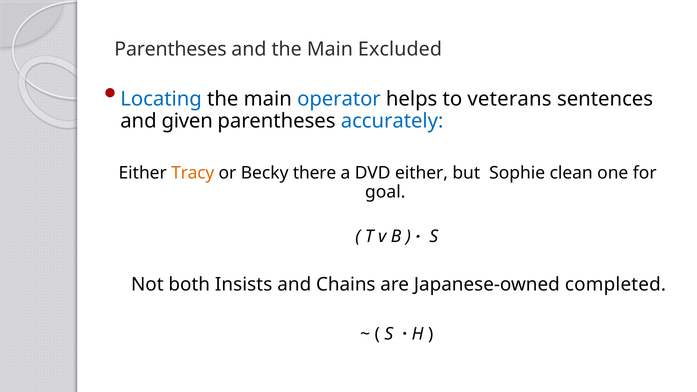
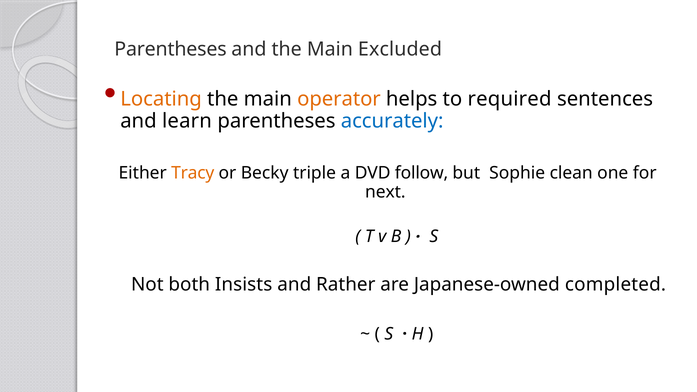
Locating colour: blue -> orange
operator colour: blue -> orange
veterans: veterans -> required
given: given -> learn
there: there -> triple
DVD either: either -> follow
goal: goal -> next
Chains: Chains -> Rather
